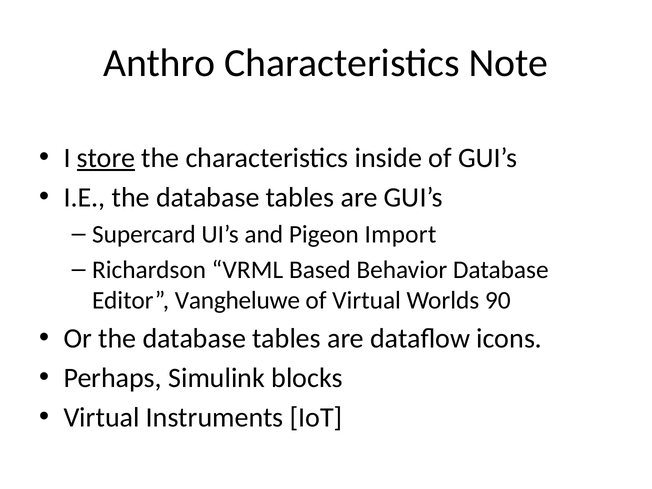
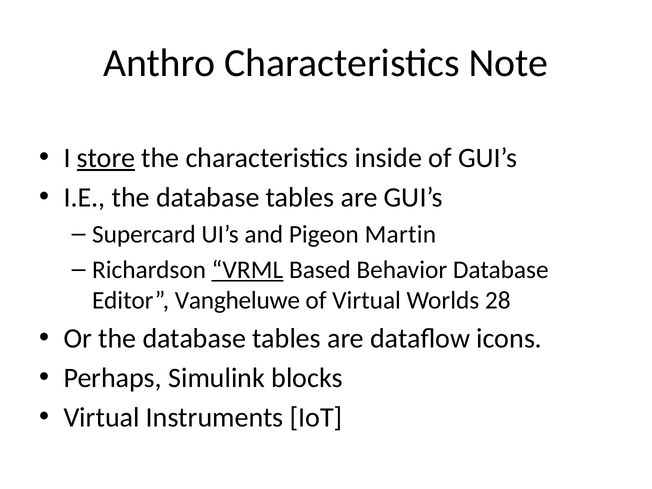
Import: Import -> Martin
VRML underline: none -> present
90: 90 -> 28
